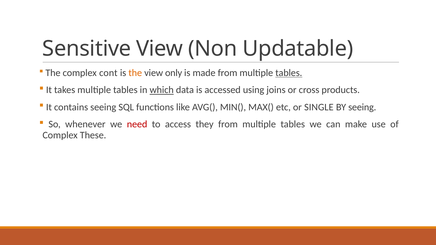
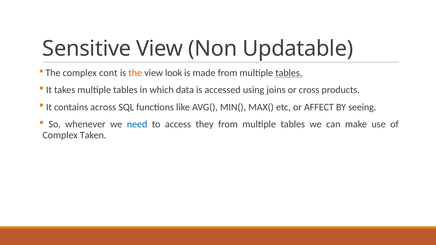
only: only -> look
which underline: present -> none
contains seeing: seeing -> across
SINGLE: SINGLE -> AFFECT
need colour: red -> blue
These: These -> Taken
